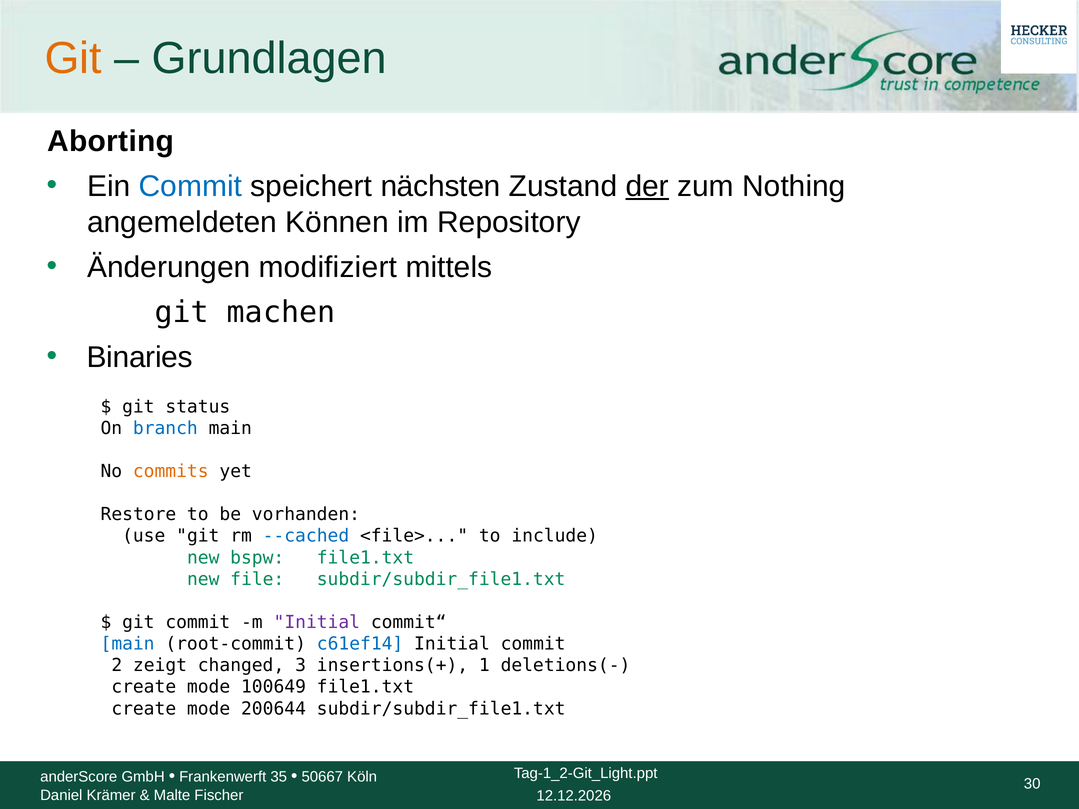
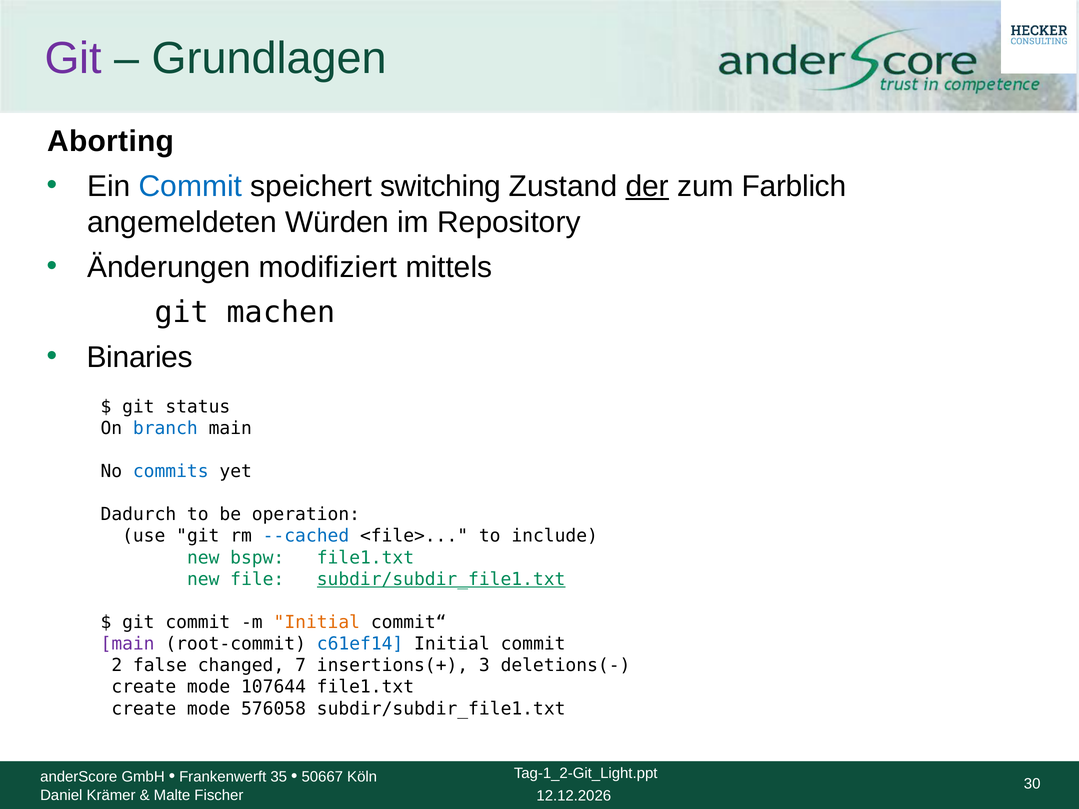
Git at (73, 58) colour: orange -> purple
nächsten: nächsten -> switching
Nothing: Nothing -> Farblich
Können: Können -> Würden
commits colour: orange -> blue
Restore: Restore -> Dadurch
vorhanden: vorhanden -> operation
subdir/subdir_file1.txt at (441, 579) underline: none -> present
Initial at (317, 623) colour: purple -> orange
main at (128, 644) colour: blue -> purple
zeigt: zeigt -> false
3: 3 -> 7
1: 1 -> 3
100649: 100649 -> 107644
200644: 200644 -> 576058
